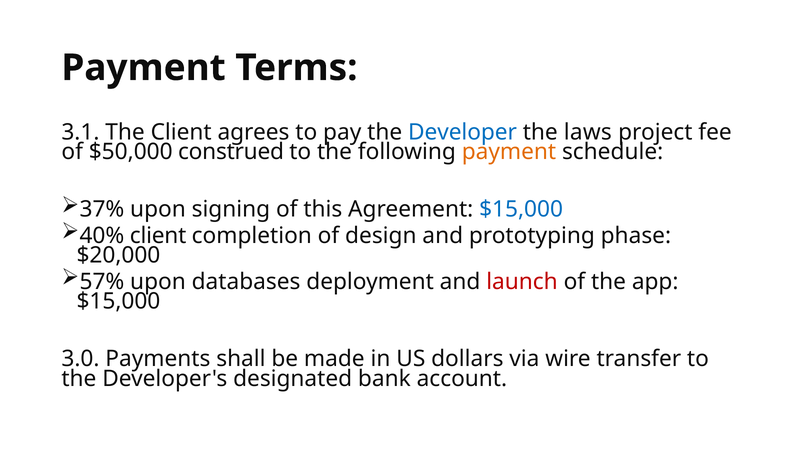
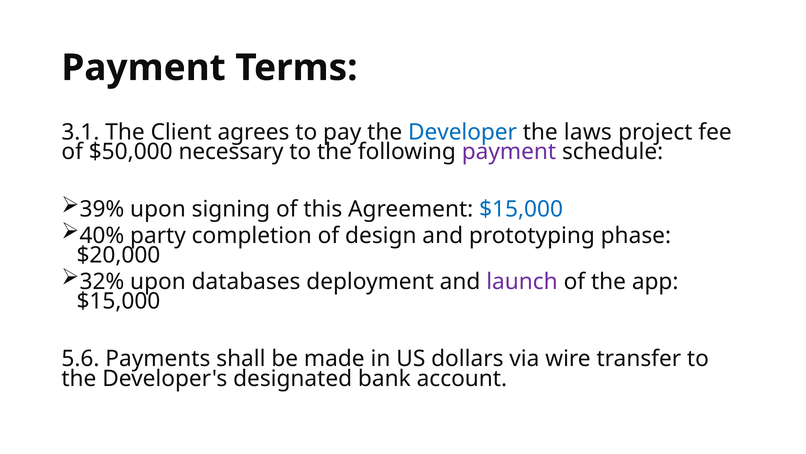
construed: construed -> necessary
payment at (509, 152) colour: orange -> purple
37%: 37% -> 39%
40% client: client -> party
57%: 57% -> 32%
launch colour: red -> purple
3.0: 3.0 -> 5.6
